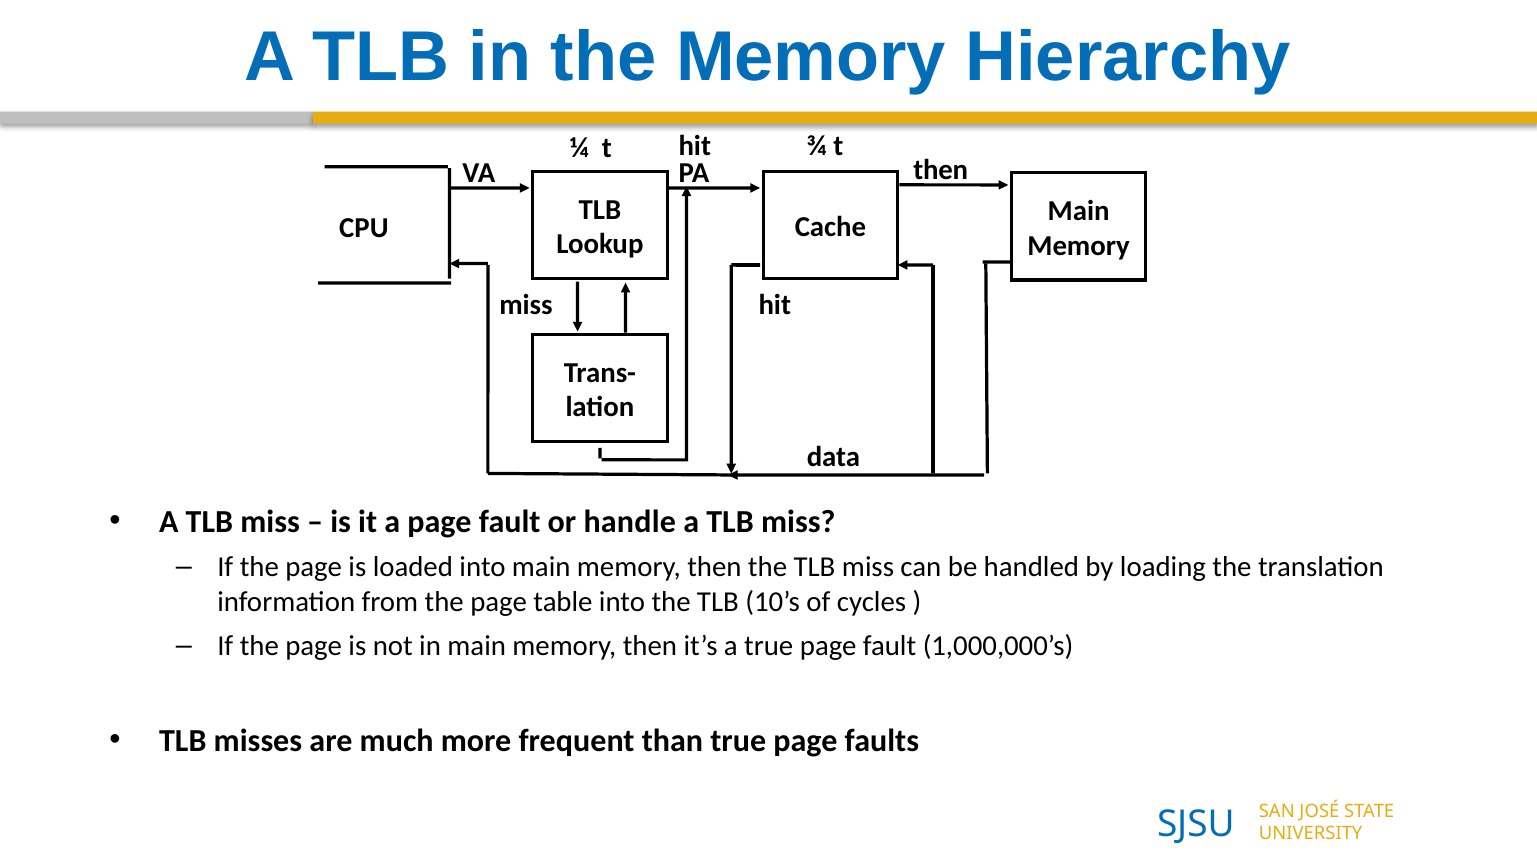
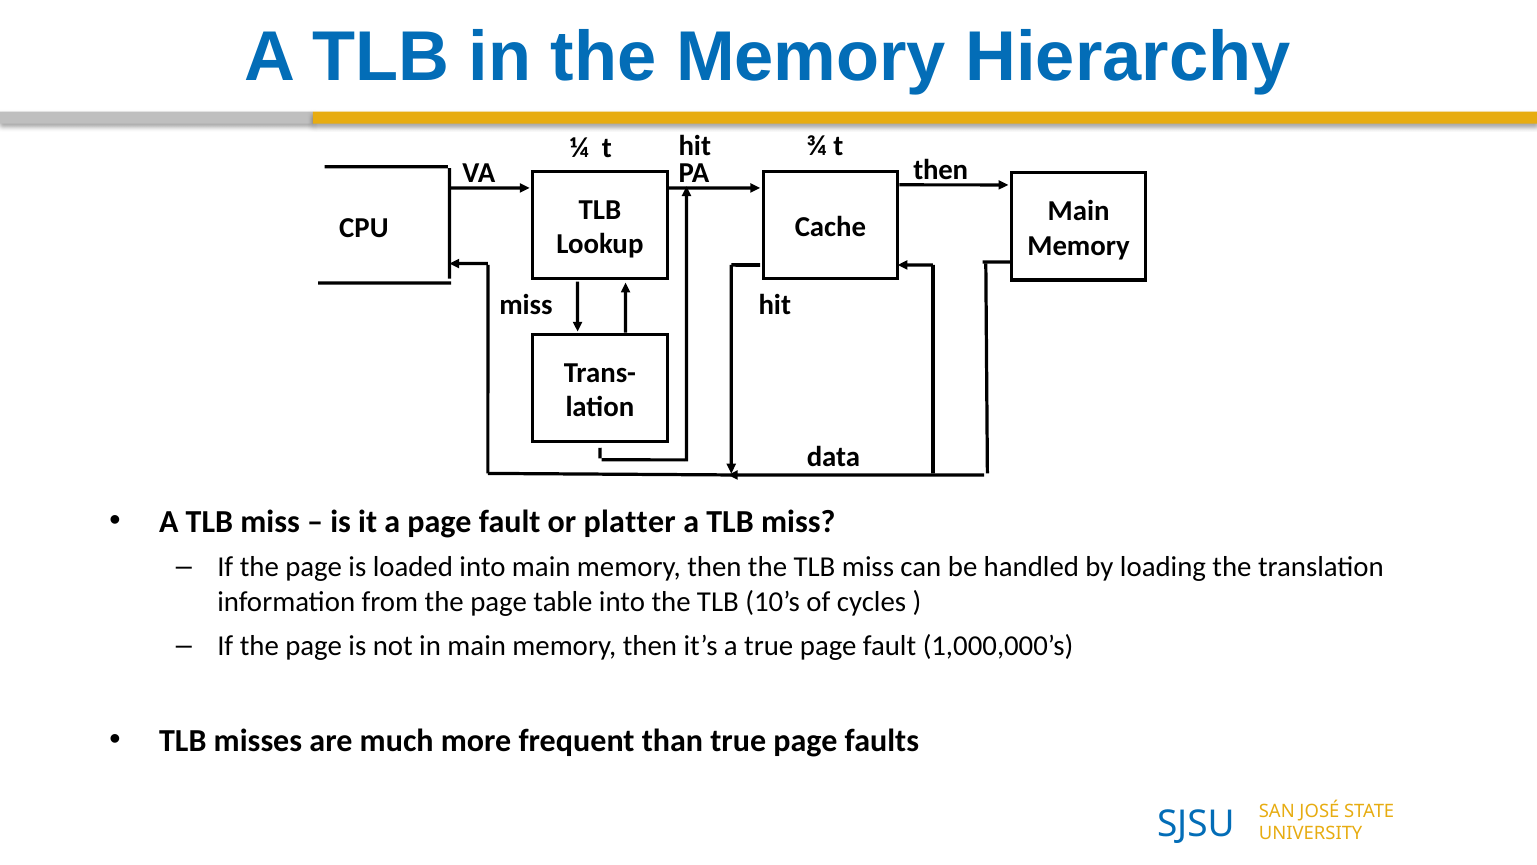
handle: handle -> platter
